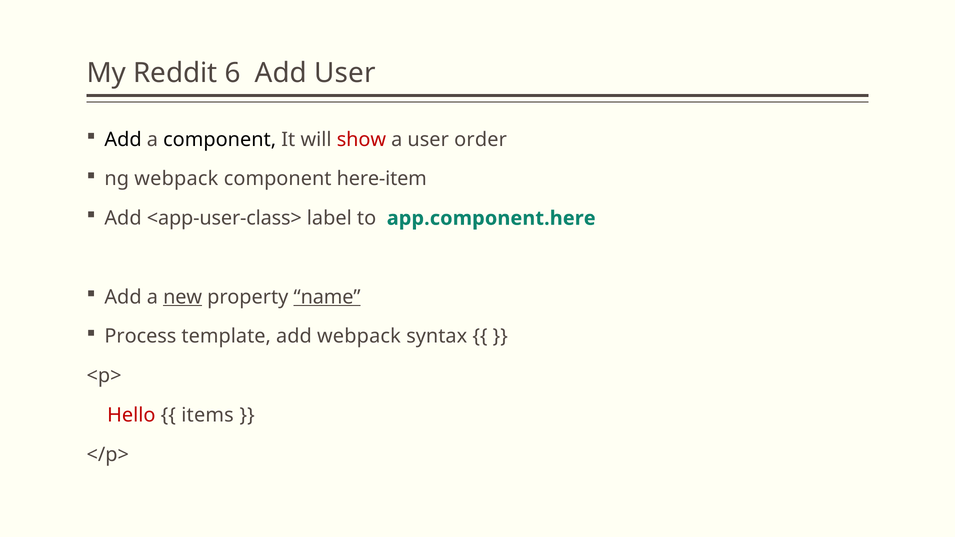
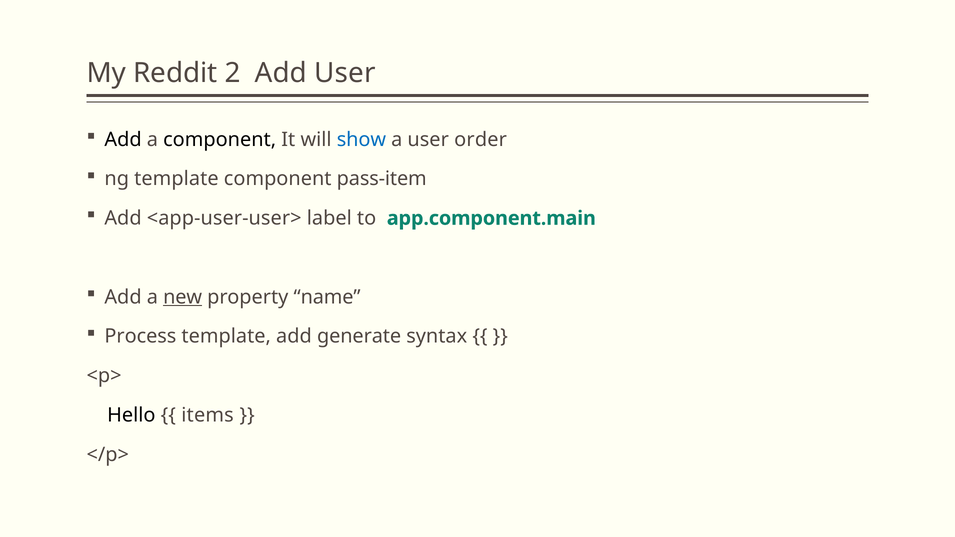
6: 6 -> 2
show colour: red -> blue
ng webpack: webpack -> template
here-item: here-item -> pass-item
<app-user-class>: <app-user-class> -> <app-user-user>
app.component.here: app.component.here -> app.component.main
name underline: present -> none
add webpack: webpack -> generate
Hello colour: red -> black
